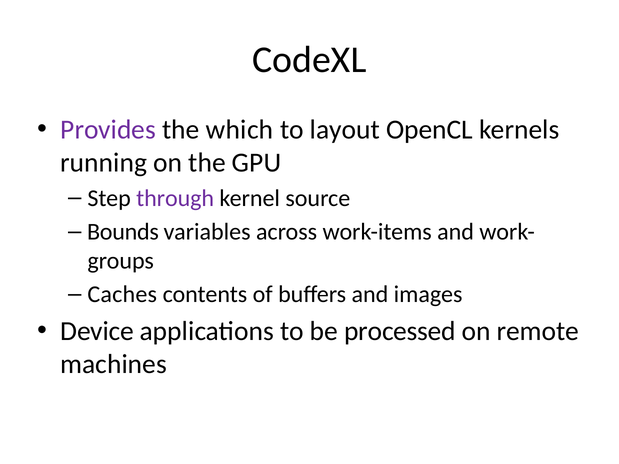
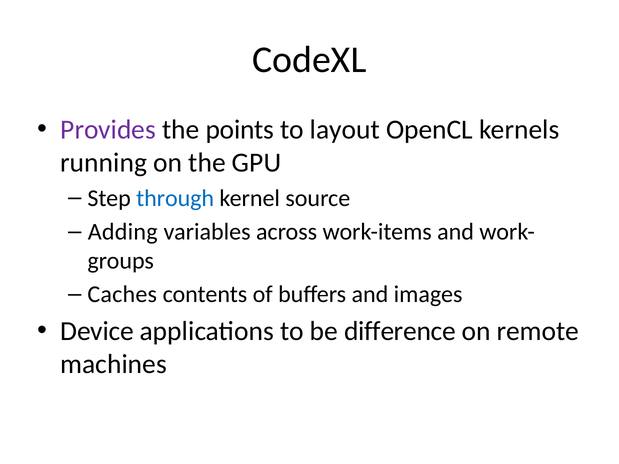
which: which -> points
through colour: purple -> blue
Bounds: Bounds -> Adding
processed: processed -> difference
